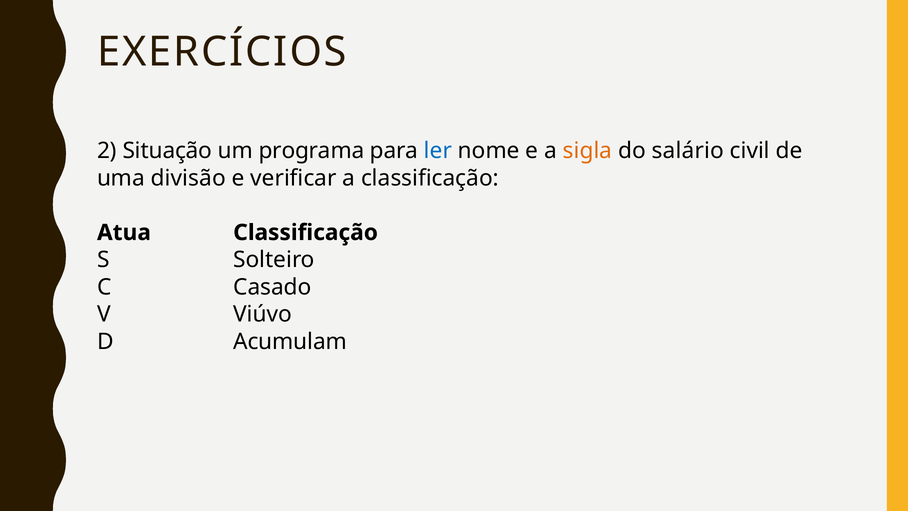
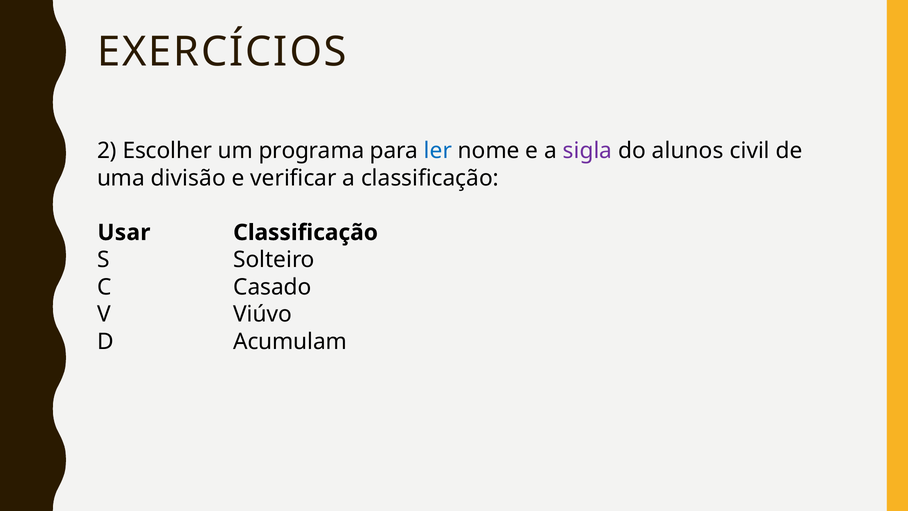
Situação: Situação -> Escolher
sigla colour: orange -> purple
salário: salário -> alunos
Atua: Atua -> Usar
